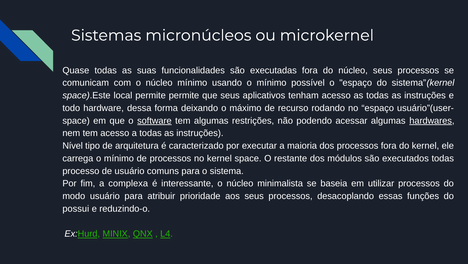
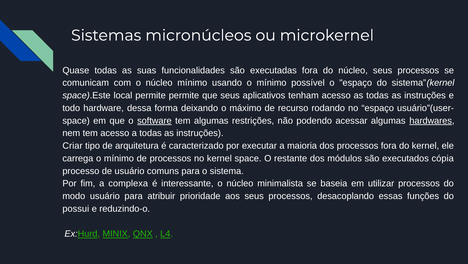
Nível: Nível -> Criar
executados todas: todas -> cópia
